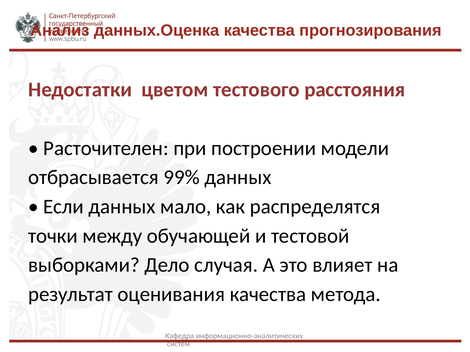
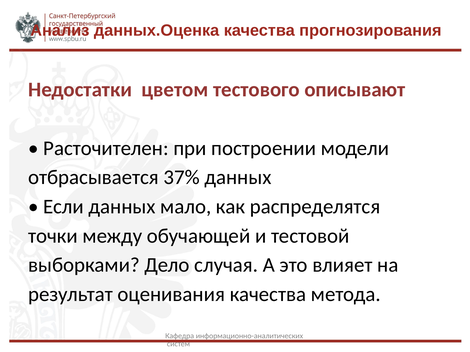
расстояния: расстояния -> описывают
99%: 99% -> 37%
